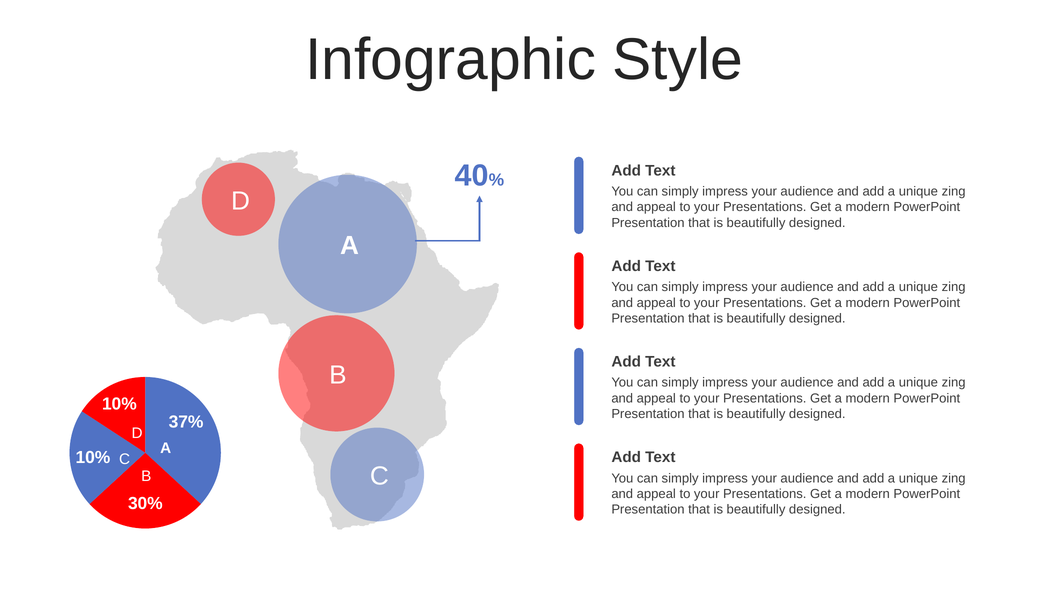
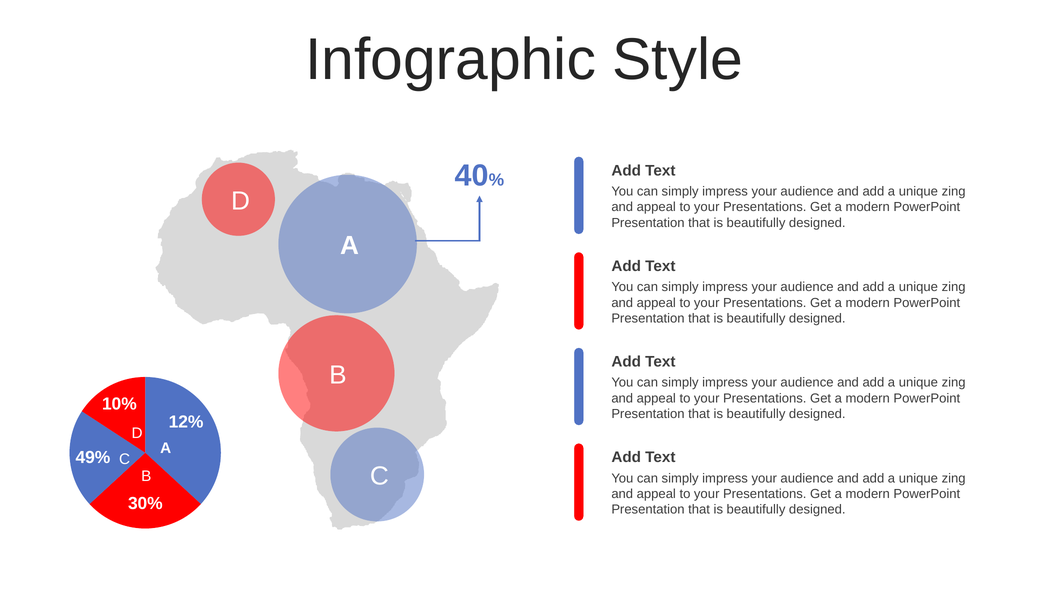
37%: 37% -> 12%
10% at (93, 457): 10% -> 49%
